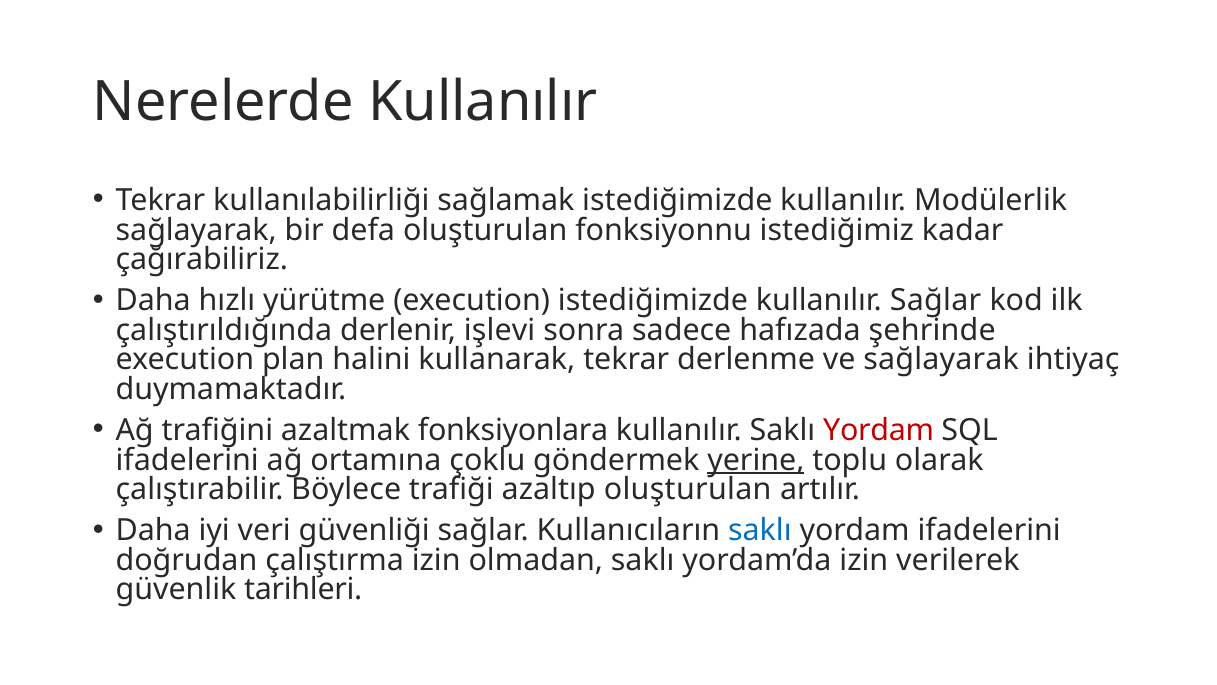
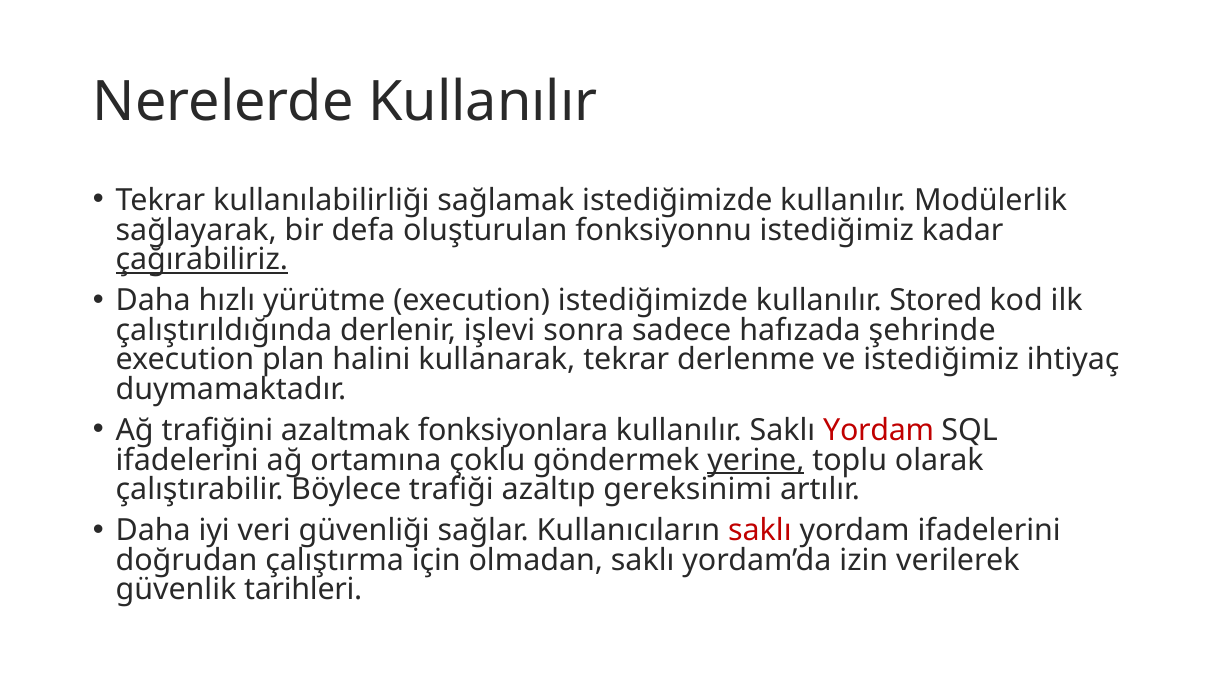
çağırabiliriz underline: none -> present
kullanılır Sağlar: Sağlar -> Stored
ve sağlayarak: sağlayarak -> istediğimiz
azaltıp oluşturulan: oluşturulan -> gereksinimi
saklı at (760, 530) colour: blue -> red
çalıştırma izin: izin -> için
